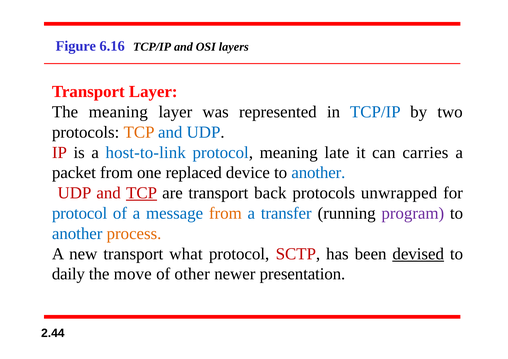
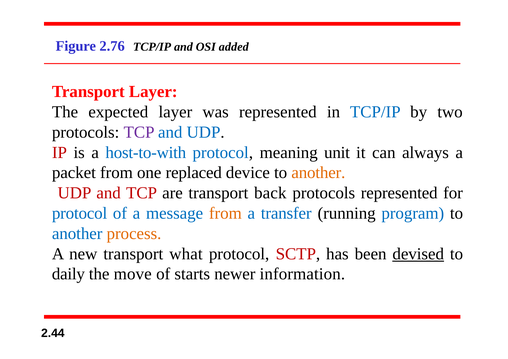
6.16: 6.16 -> 2.76
layers: layers -> added
The meaning: meaning -> expected
TCP at (139, 132) colour: orange -> purple
host-to-link: host-to-link -> host-to-with
late: late -> unit
carries: carries -> always
another at (318, 173) colour: blue -> orange
TCP at (142, 193) underline: present -> none
protocols unwrapped: unwrapped -> represented
program colour: purple -> blue
other: other -> starts
presentation: presentation -> information
